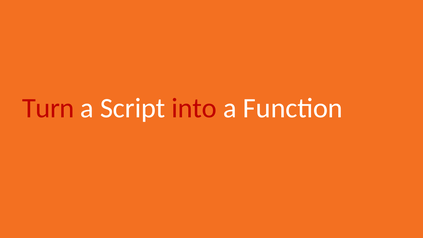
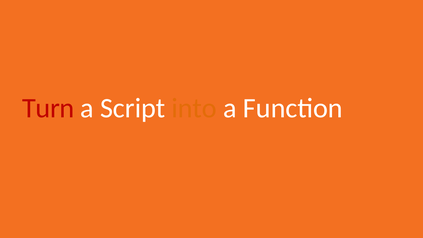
into colour: red -> orange
